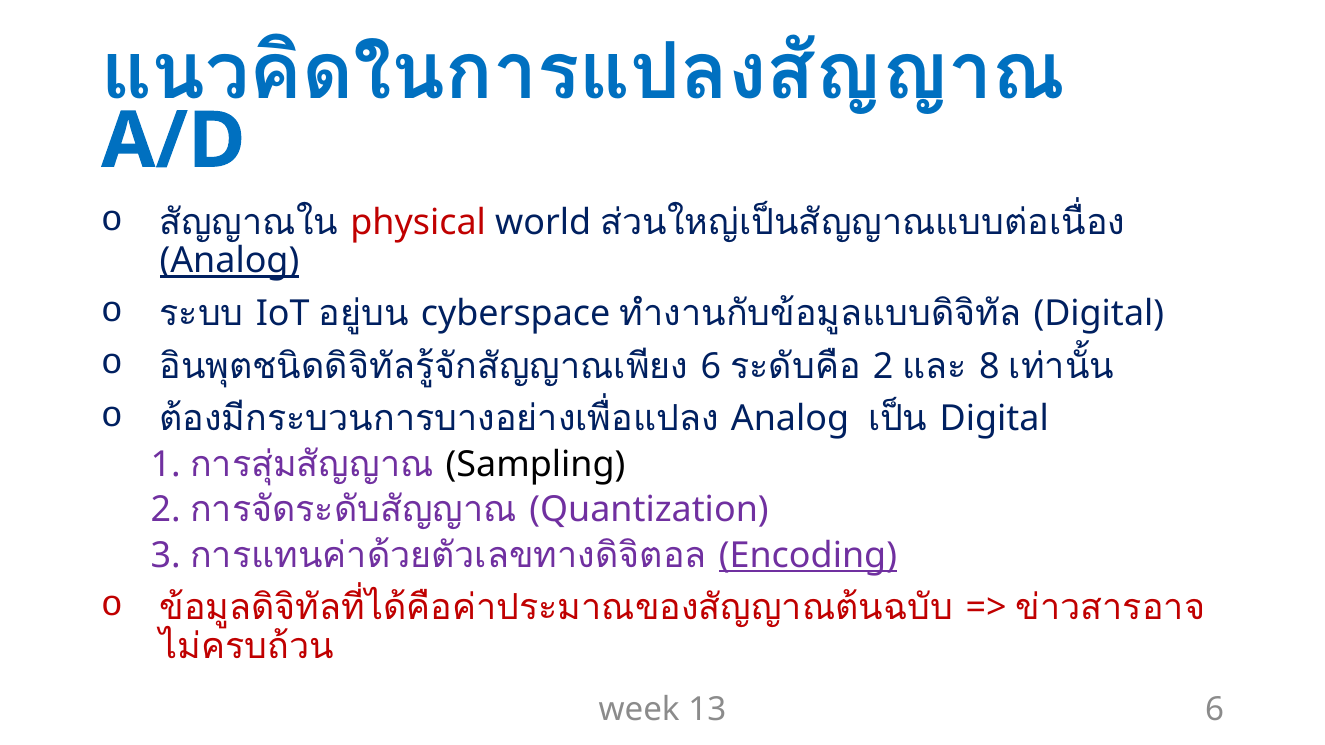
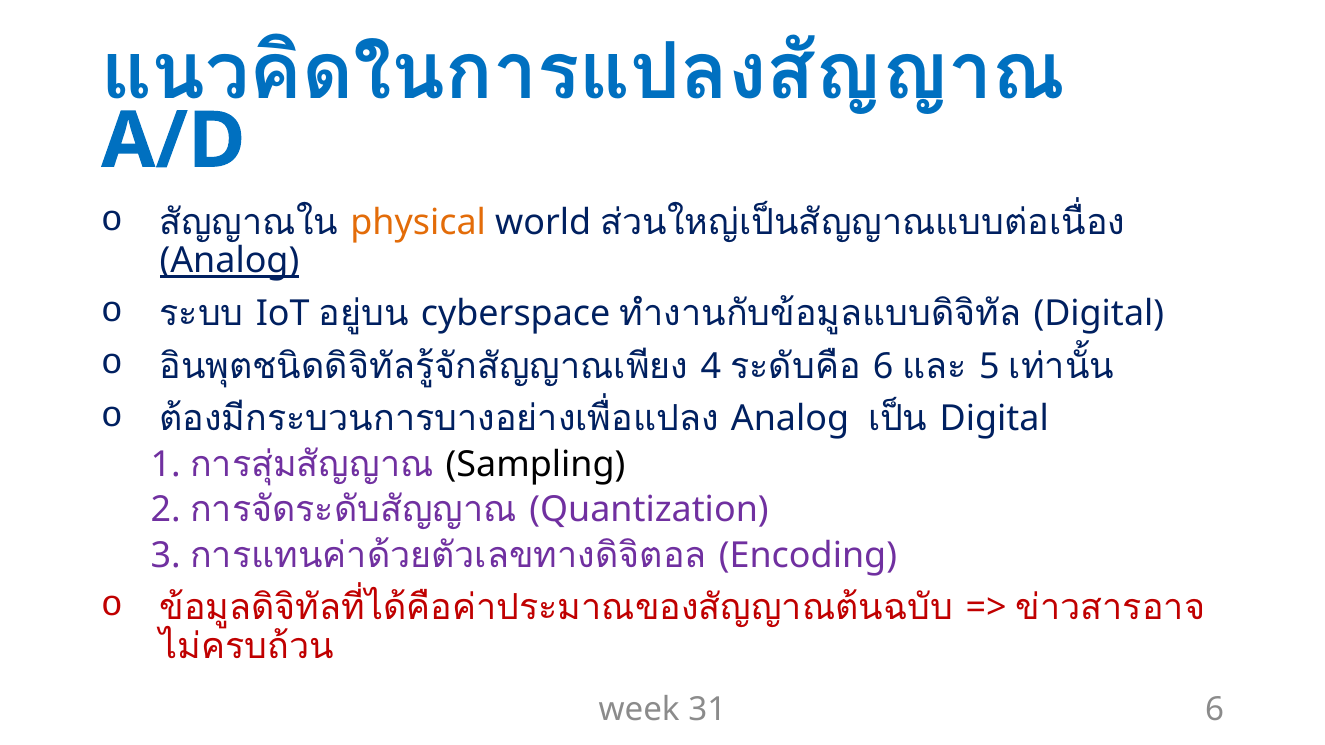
physical colour: red -> orange
6 at (711, 366): 6 -> 4
2 at (883, 366): 2 -> 6
8: 8 -> 5
Encoding underline: present -> none
13: 13 -> 31
